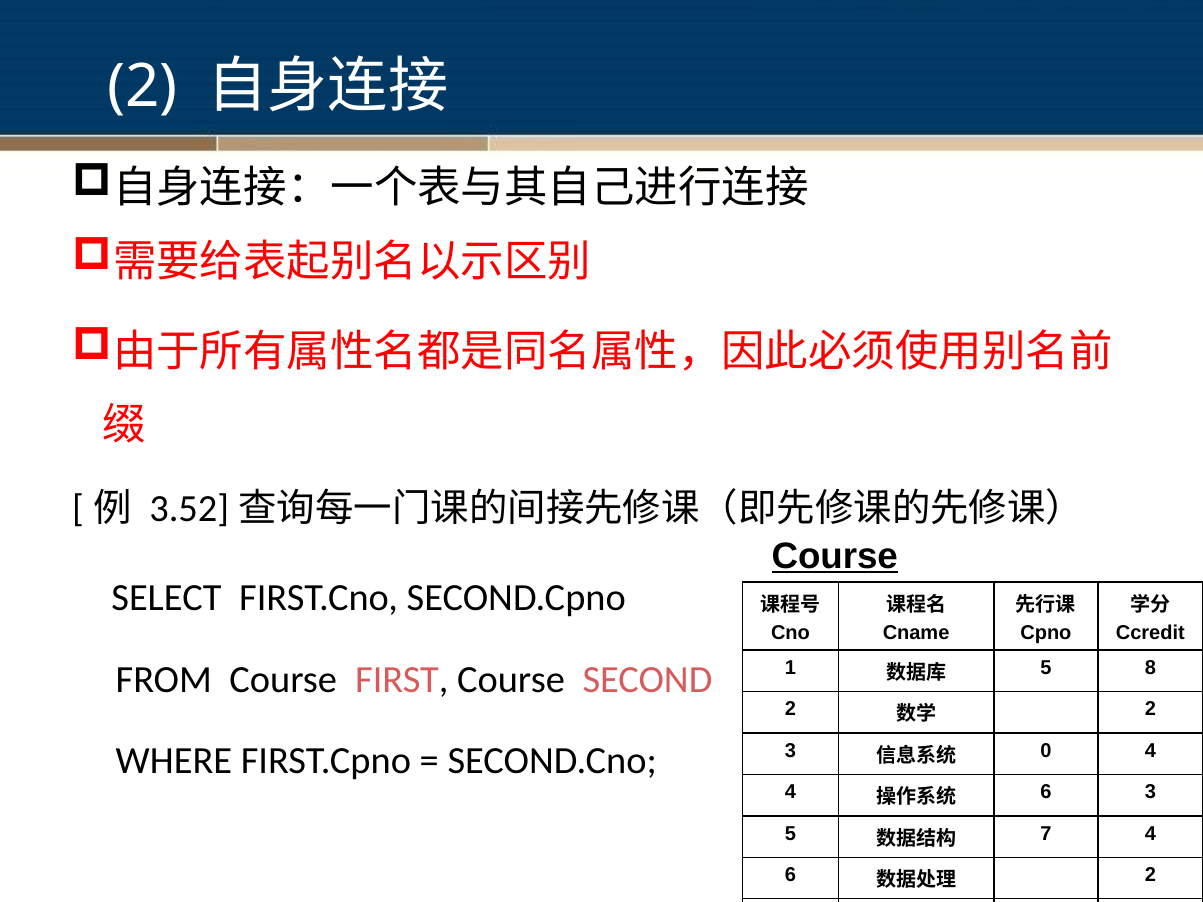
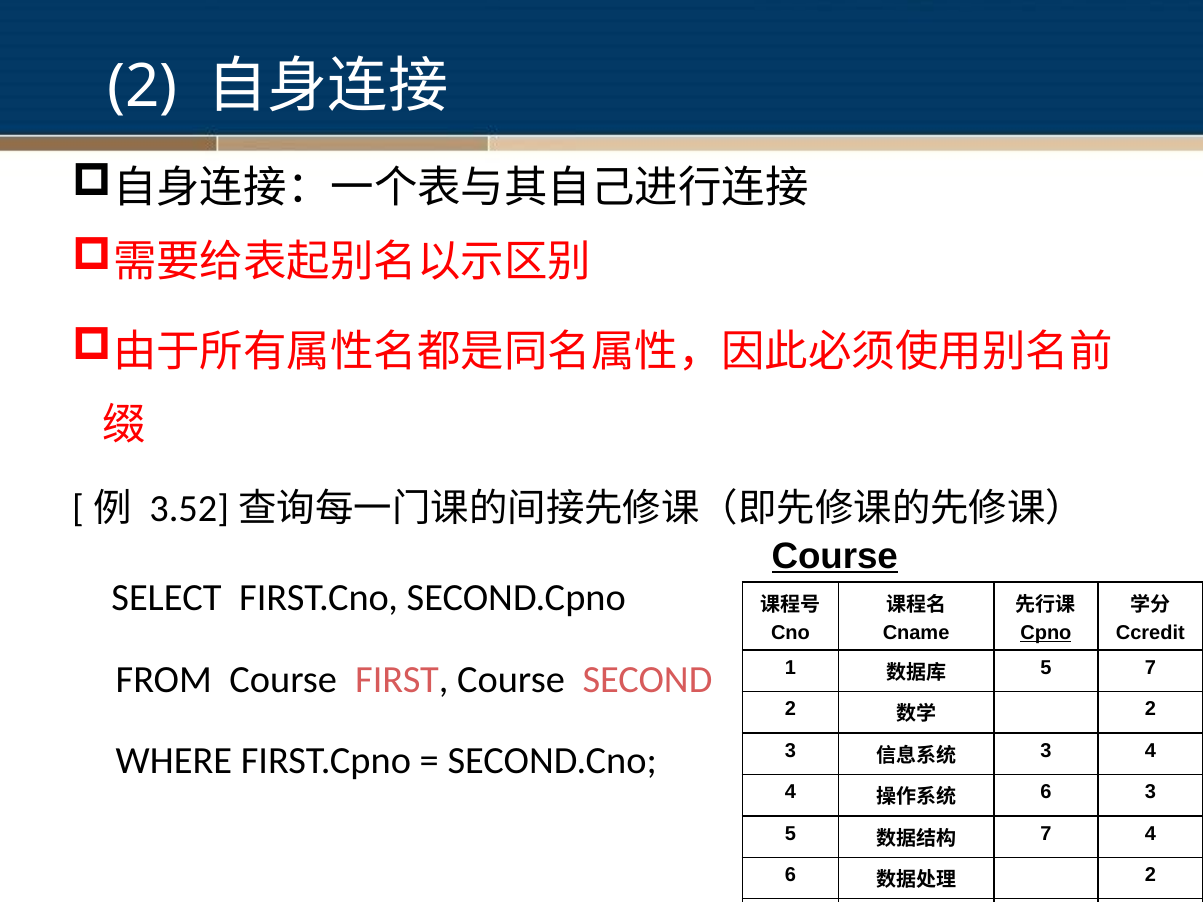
Cpno underline: none -> present
5 8: 8 -> 7
0 at (1046, 751): 0 -> 3
